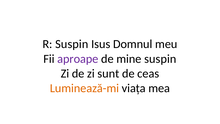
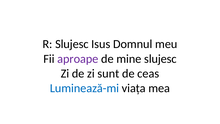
R Suspin: Suspin -> Slujesc
mine suspin: suspin -> slujesc
Luminează-mi colour: orange -> blue
